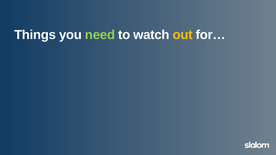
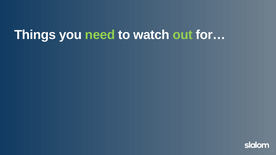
out colour: yellow -> light green
